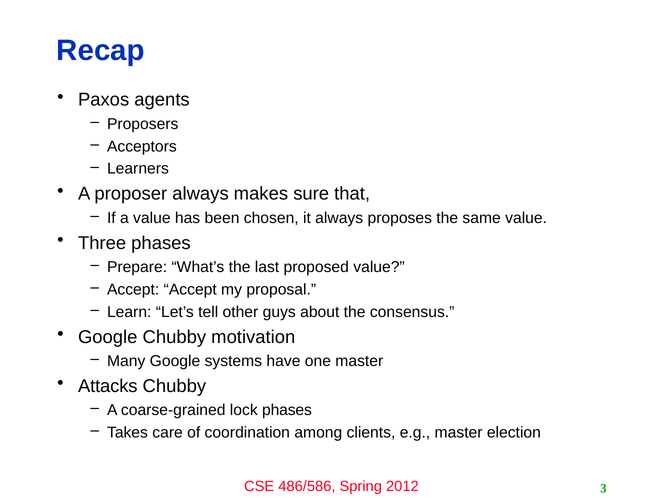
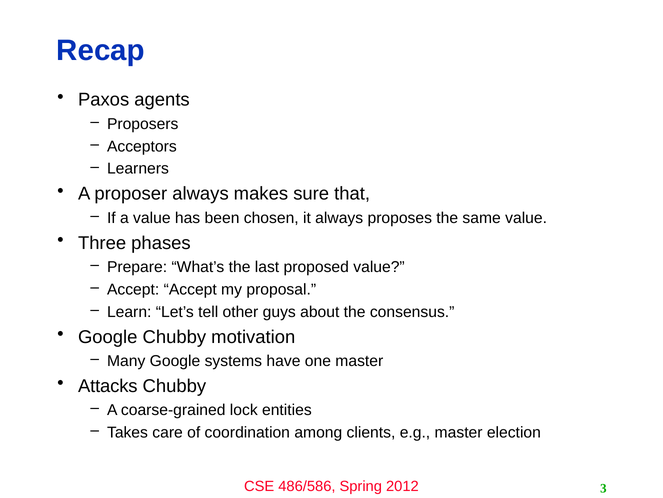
lock phases: phases -> entities
